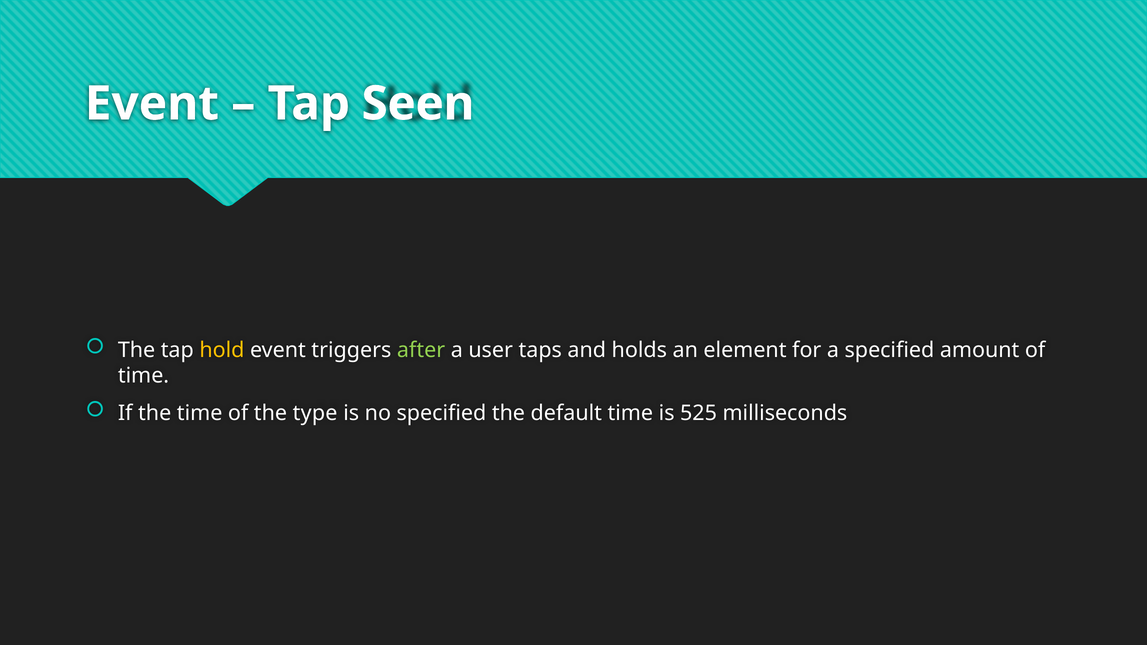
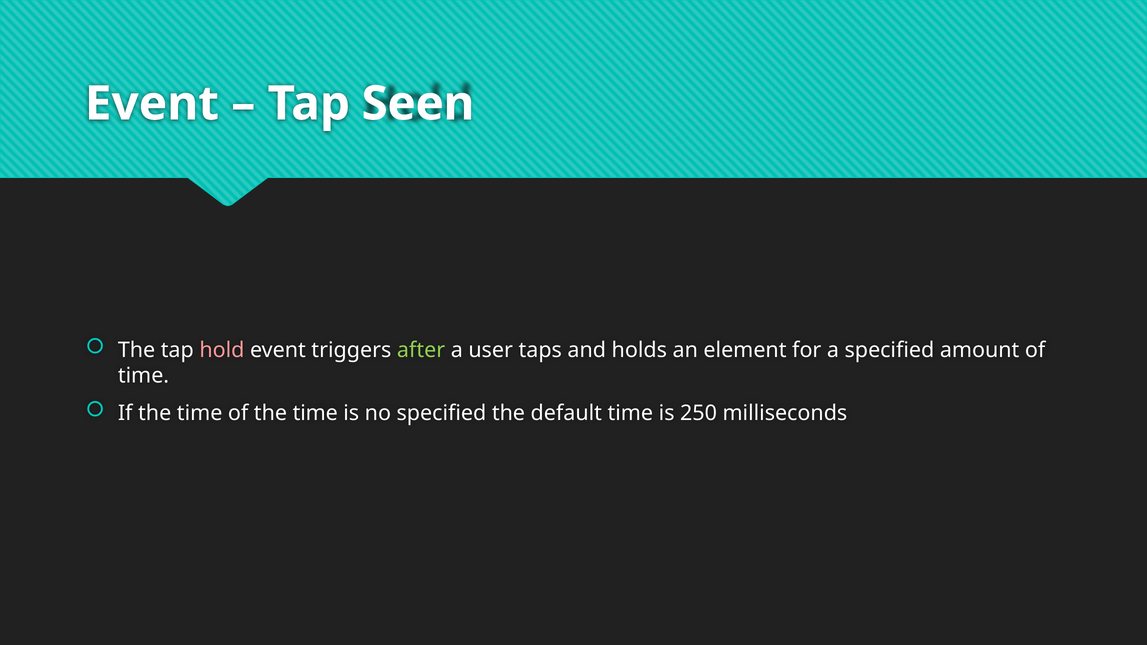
hold colour: yellow -> pink
of the type: type -> time
525: 525 -> 250
